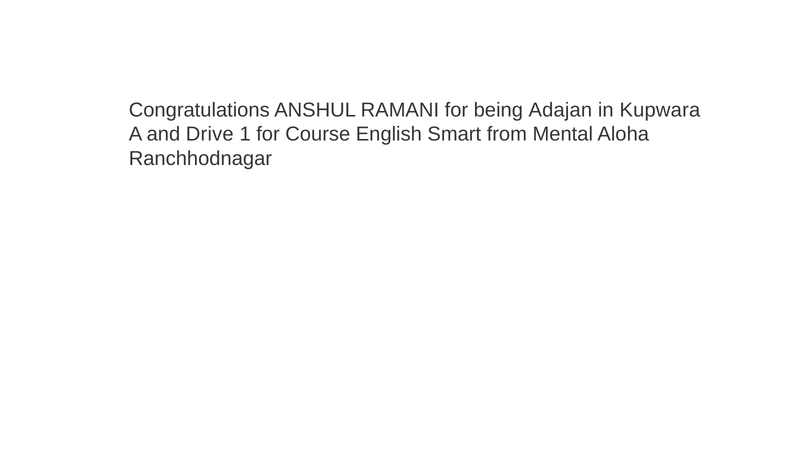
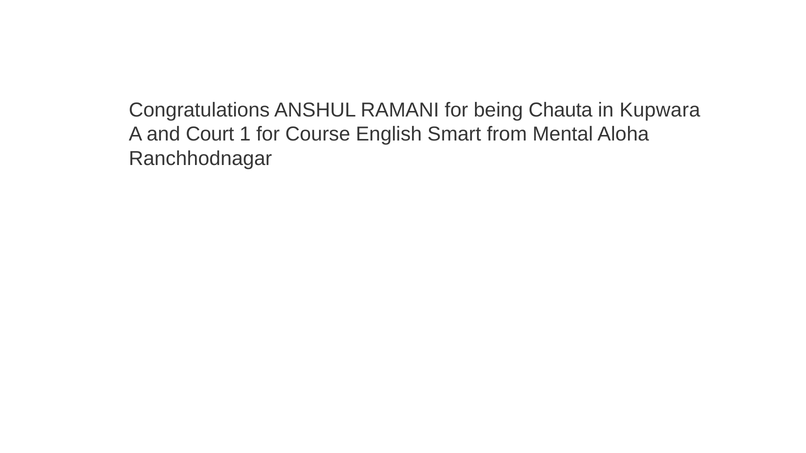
Adajan: Adajan -> Chauta
Drive: Drive -> Court
